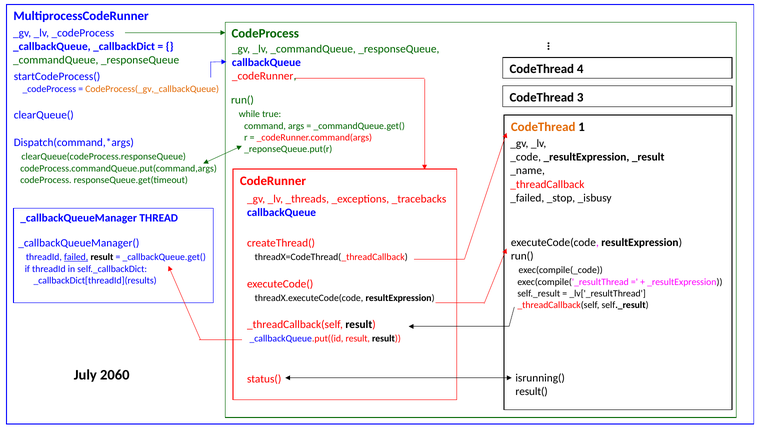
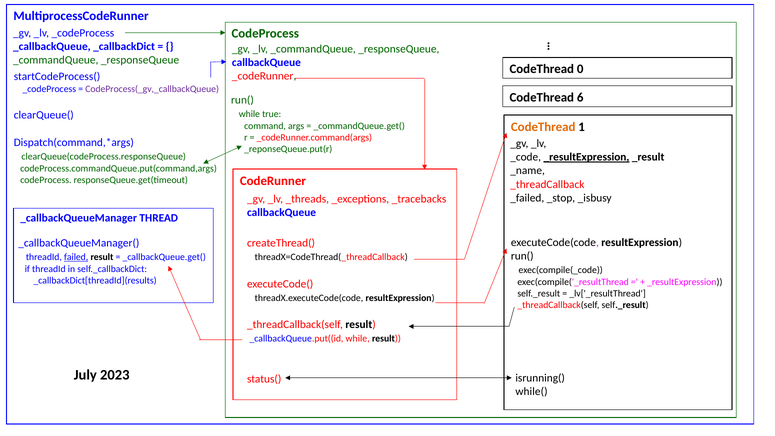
4: 4 -> 0
CodeProcess(_gv,_callbackQueue colour: orange -> purple
3: 3 -> 6
_resultExpression at (586, 157) underline: none -> present
_callbackQueue.put((id result: result -> while
2060: 2060 -> 2023
result(: result( -> while(
